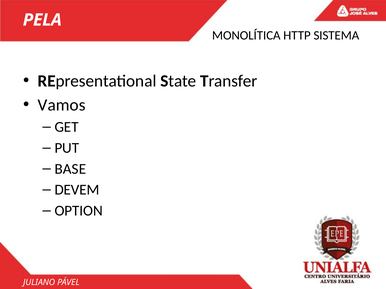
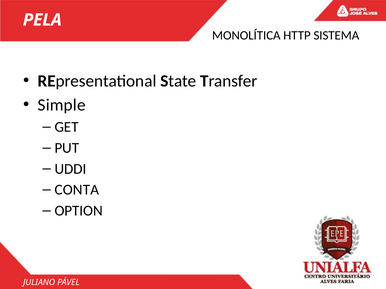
Vamos: Vamos -> Simple
BASE: BASE -> UDDI
DEVEM: DEVEM -> CONTA
